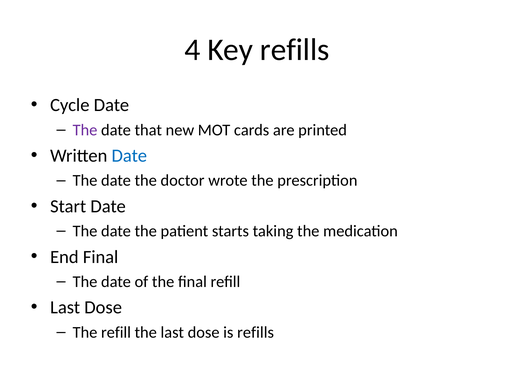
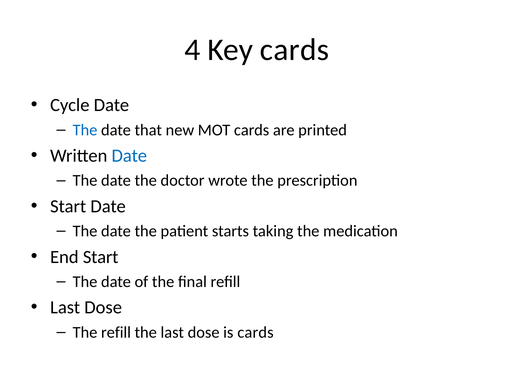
Key refills: refills -> cards
The at (85, 130) colour: purple -> blue
End Final: Final -> Start
is refills: refills -> cards
